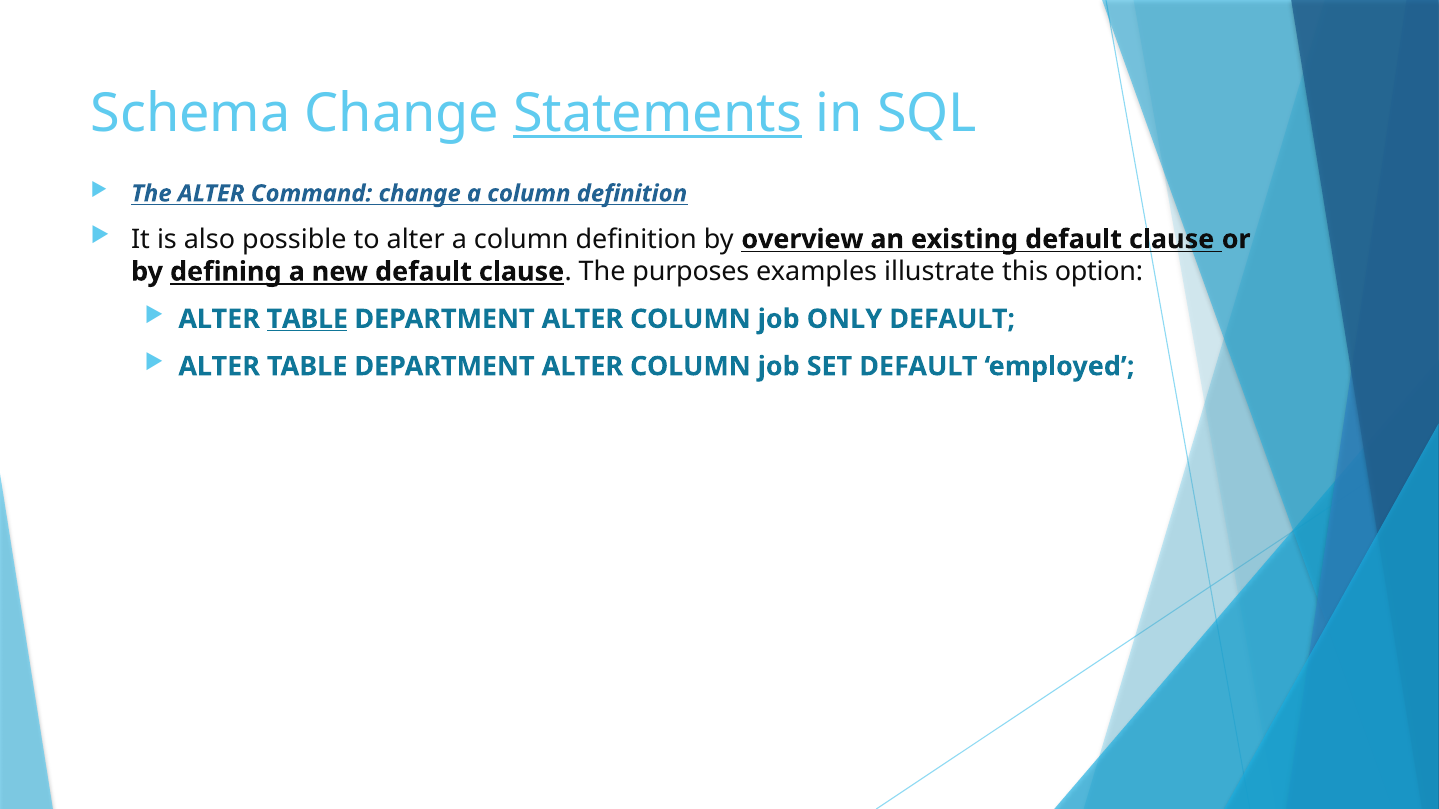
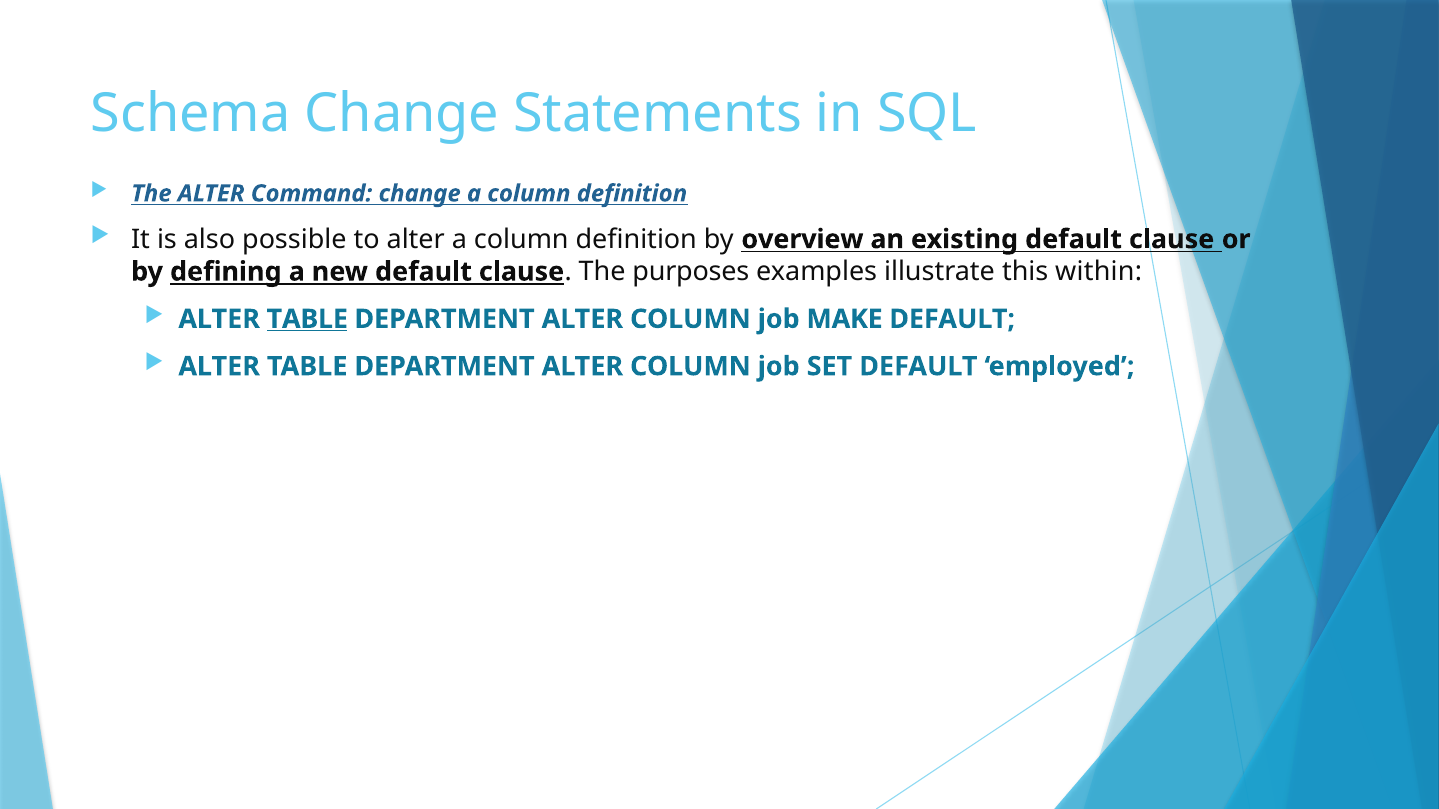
Statements underline: present -> none
option: option -> within
ONLY: ONLY -> MAKE
